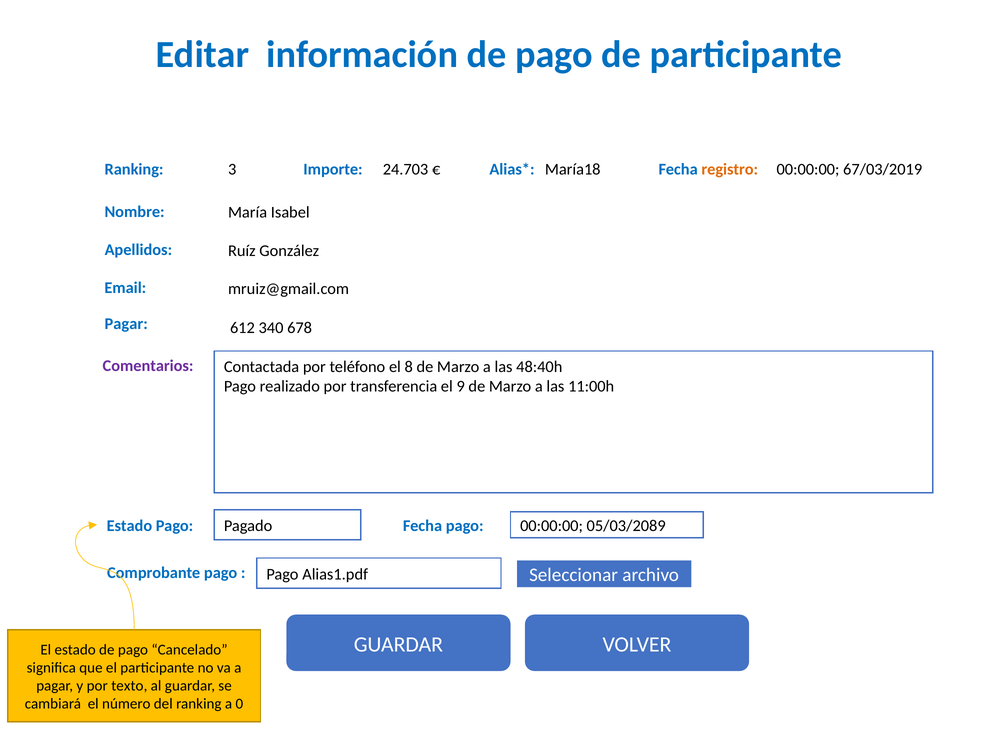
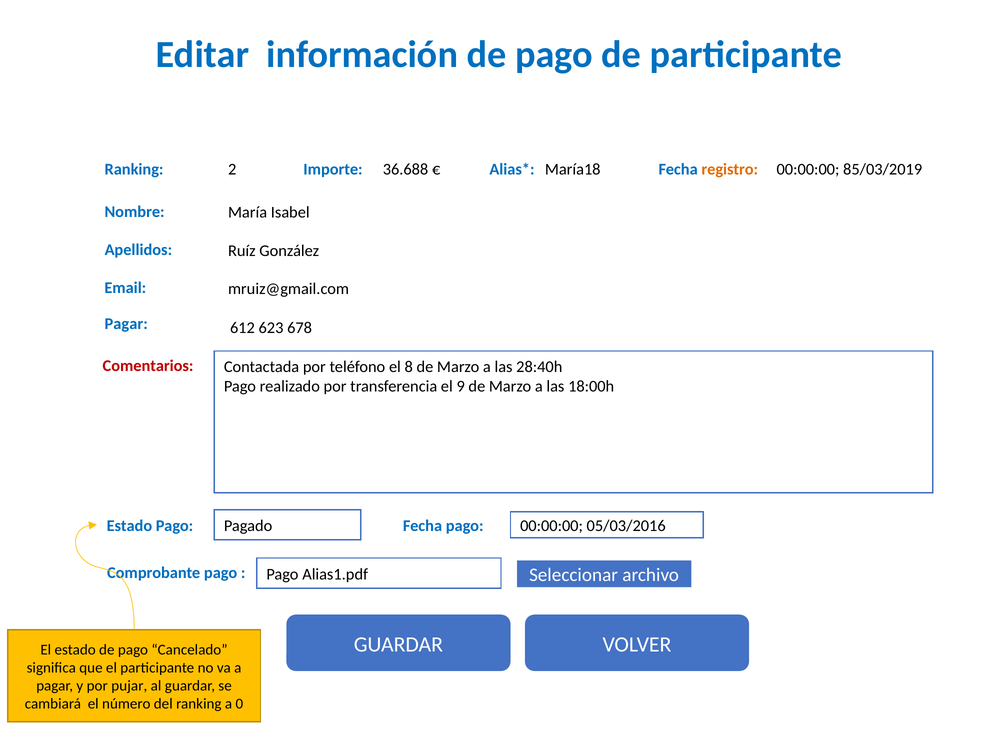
3: 3 -> 2
24.703: 24.703 -> 36.688
67/03/2019: 67/03/2019 -> 85/03/2019
340: 340 -> 623
Comentarios colour: purple -> red
48:40h: 48:40h -> 28:40h
11:00h: 11:00h -> 18:00h
05/03/2089: 05/03/2089 -> 05/03/2016
texto: texto -> pujar
